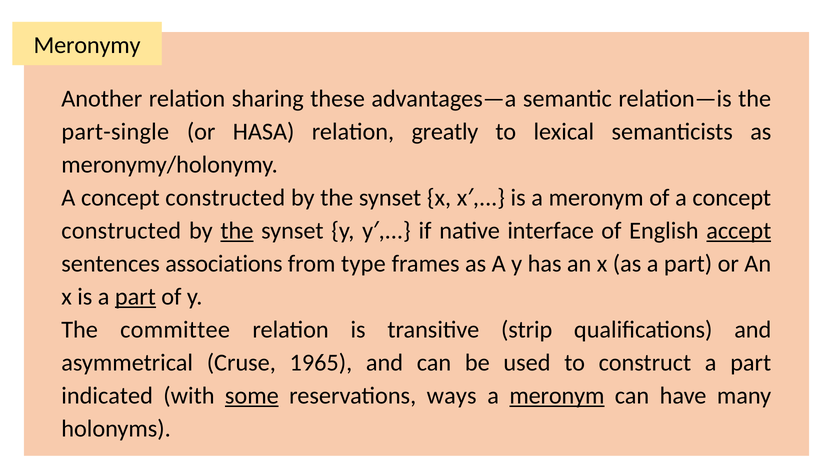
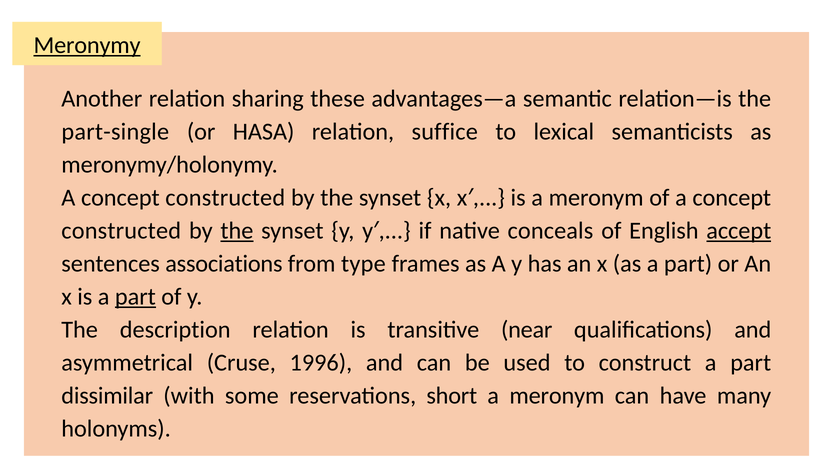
Meronymy underline: none -> present
greatly: greatly -> suffice
interface: interface -> conceals
committee: committee -> description
strip: strip -> near
1965: 1965 -> 1996
indicated: indicated -> dissimilar
some underline: present -> none
ways: ways -> short
meronym at (557, 395) underline: present -> none
